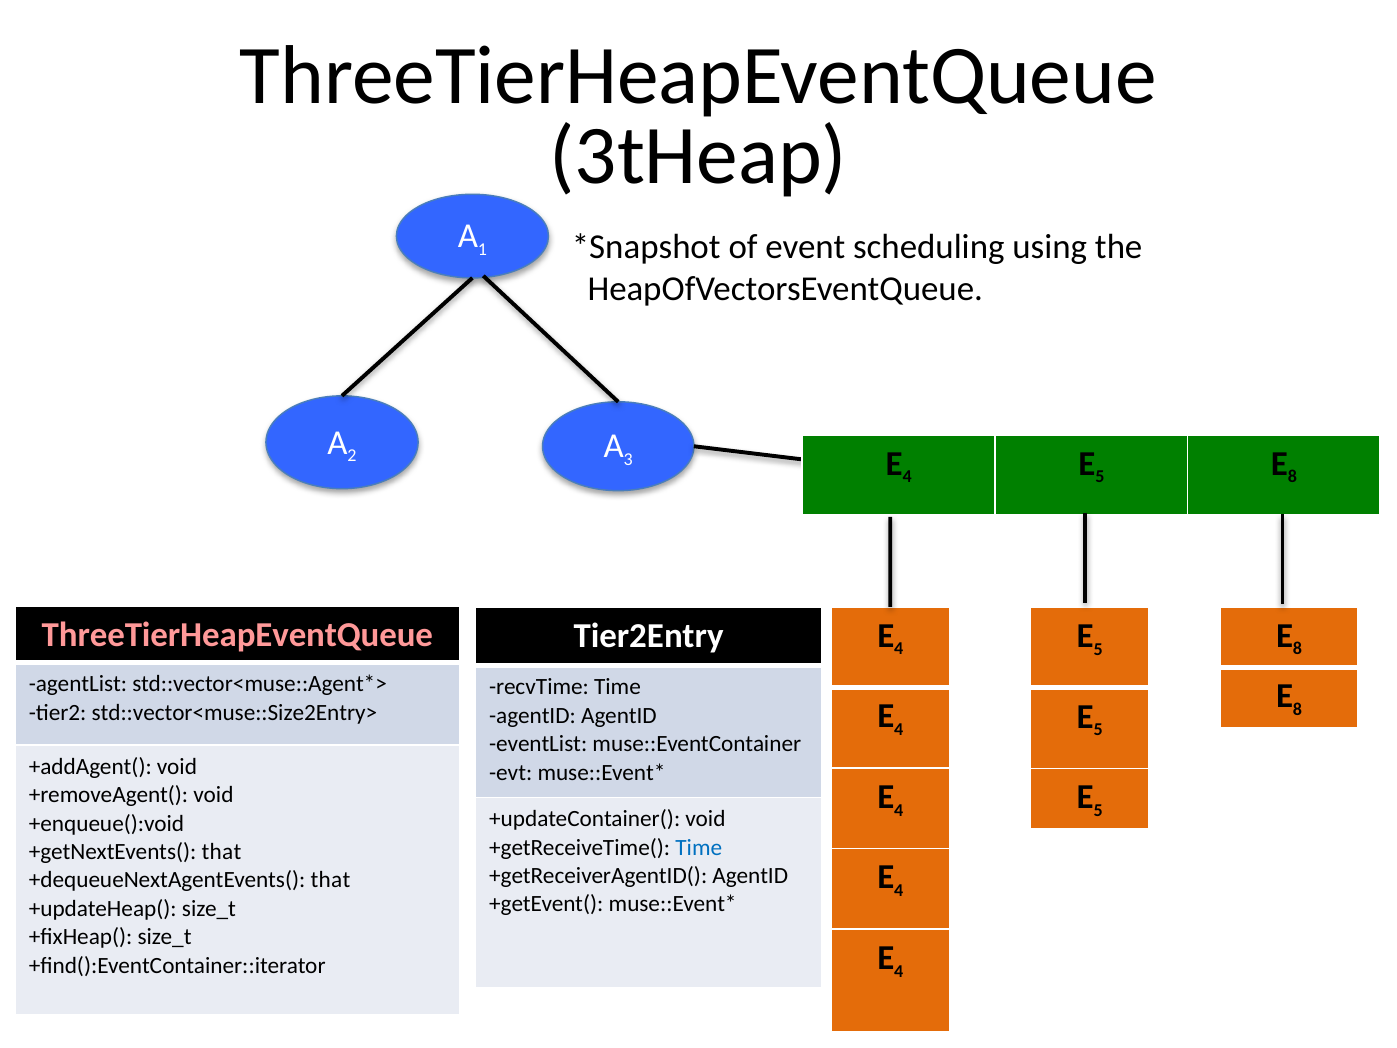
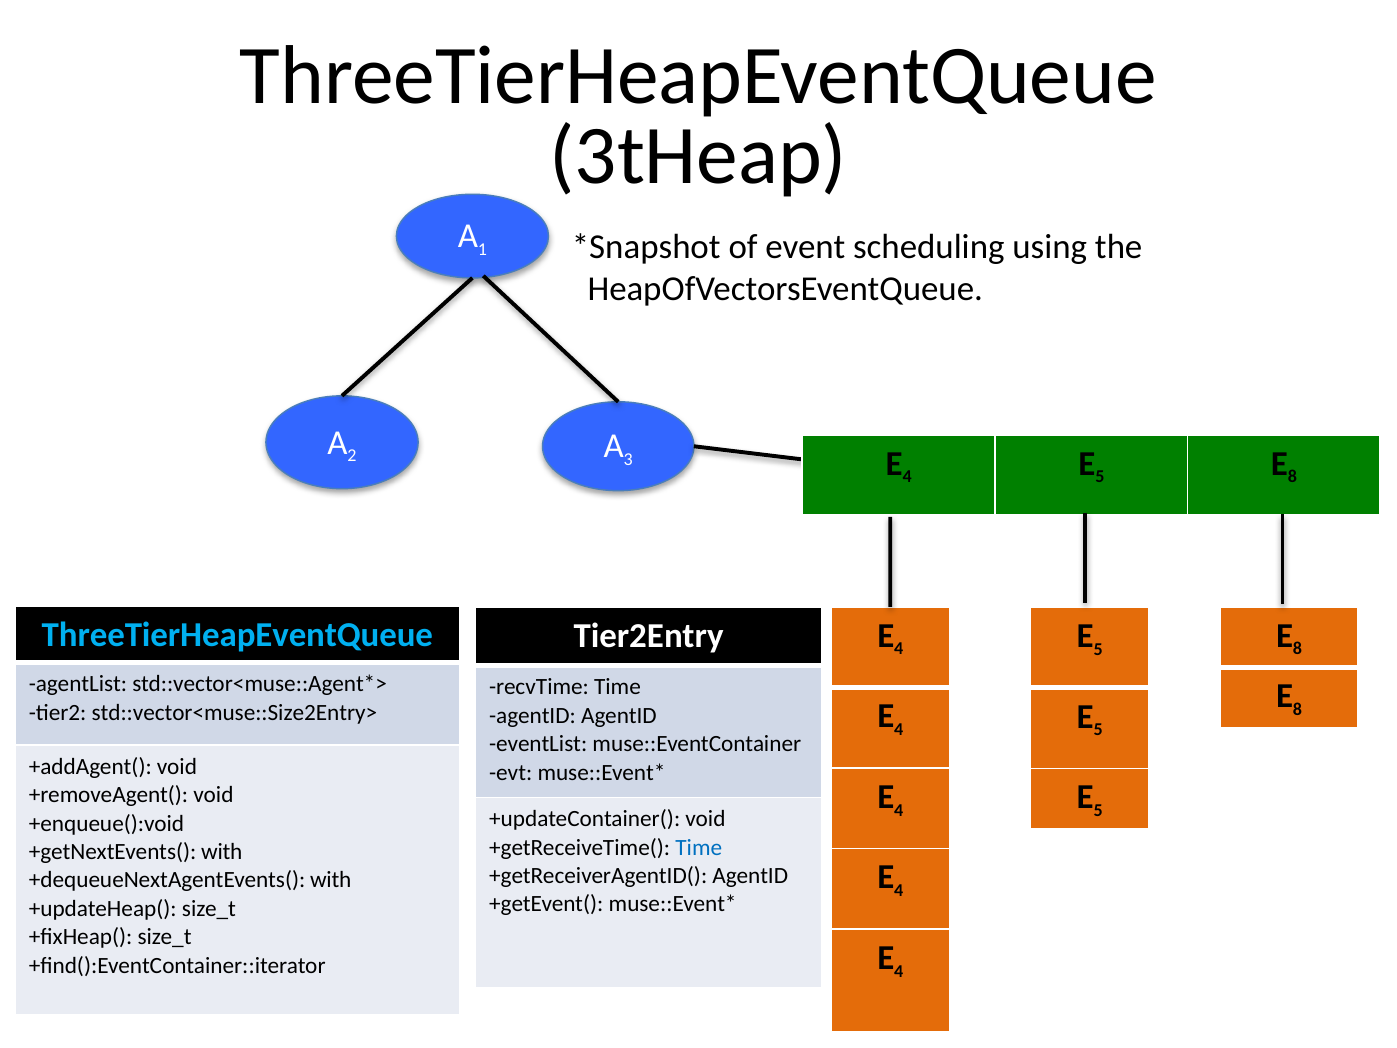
ThreeTierHeapEventQueue at (237, 634) colour: pink -> light blue
+getNextEvents( that: that -> with
+dequeueNextAgentEvents( that: that -> with
